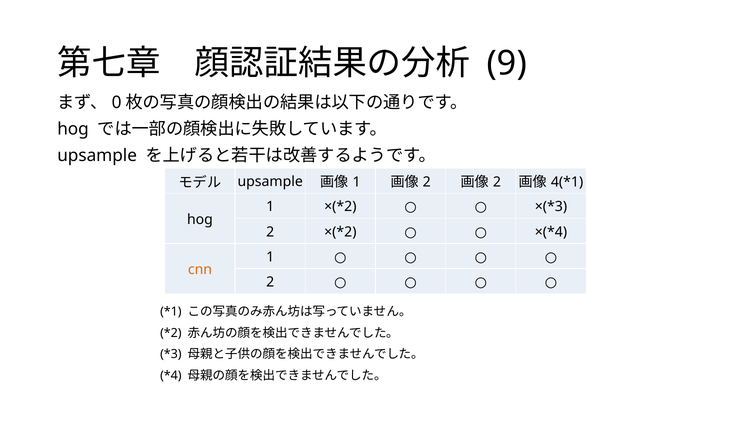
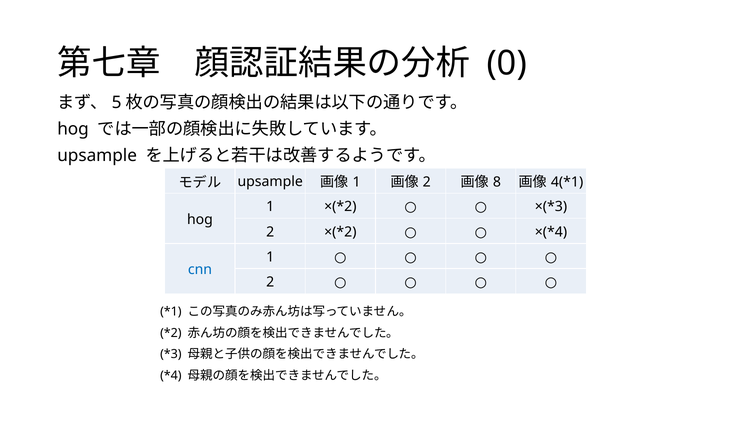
9: 9 -> 0
0: 0 -> 5
2 at (497, 182): 2 -> 8
cnn colour: orange -> blue
